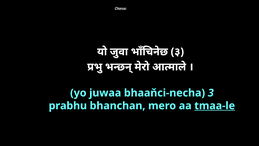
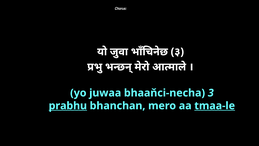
prabhu underline: none -> present
